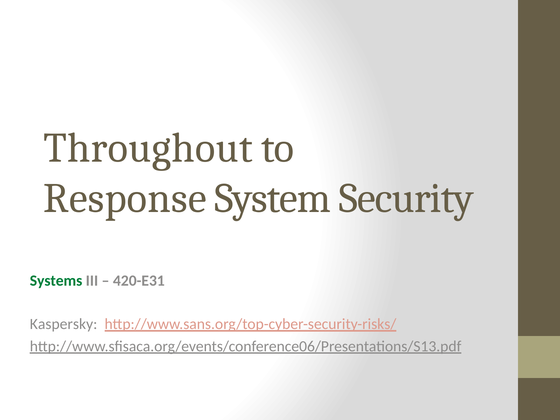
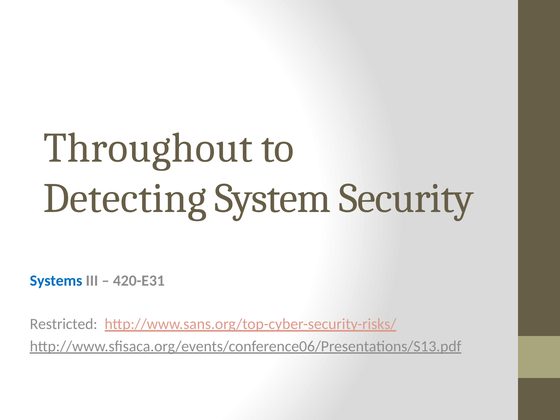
Response: Response -> Detecting
Systems colour: green -> blue
Kaspersky: Kaspersky -> Restricted
